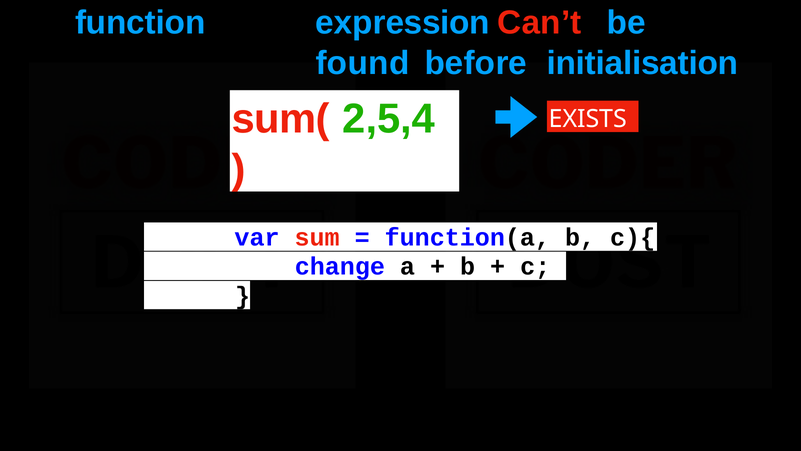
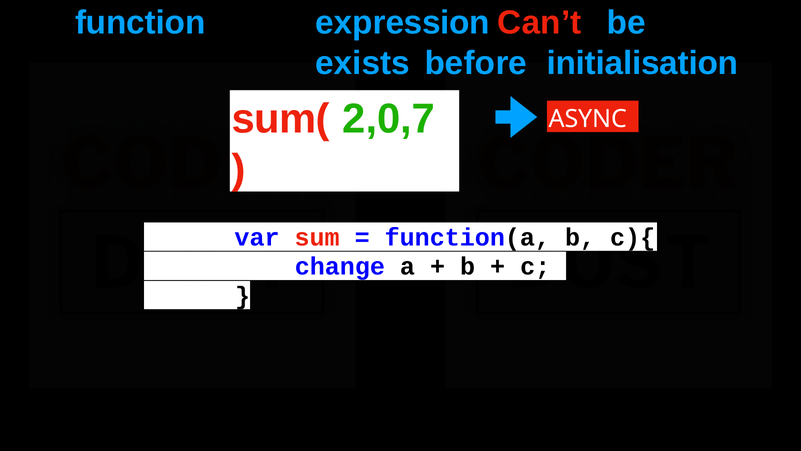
found: found -> exists
2,5,4: 2,5,4 -> 2,0,7
EXISTS: EXISTS -> ASYNC
